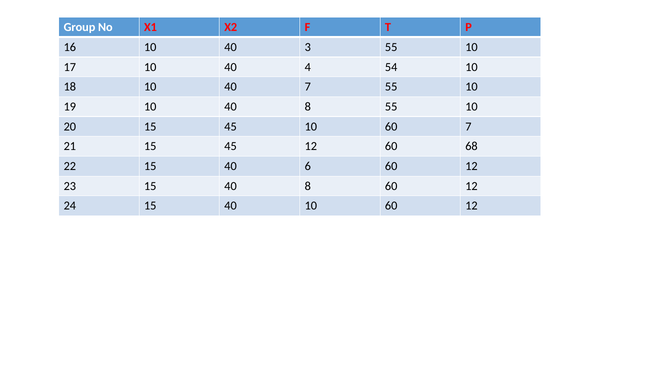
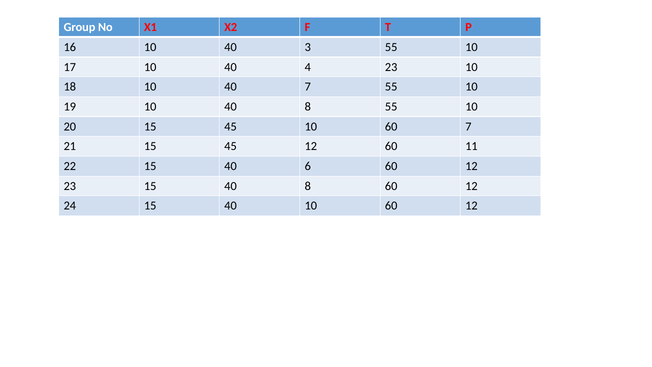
4 54: 54 -> 23
68: 68 -> 11
